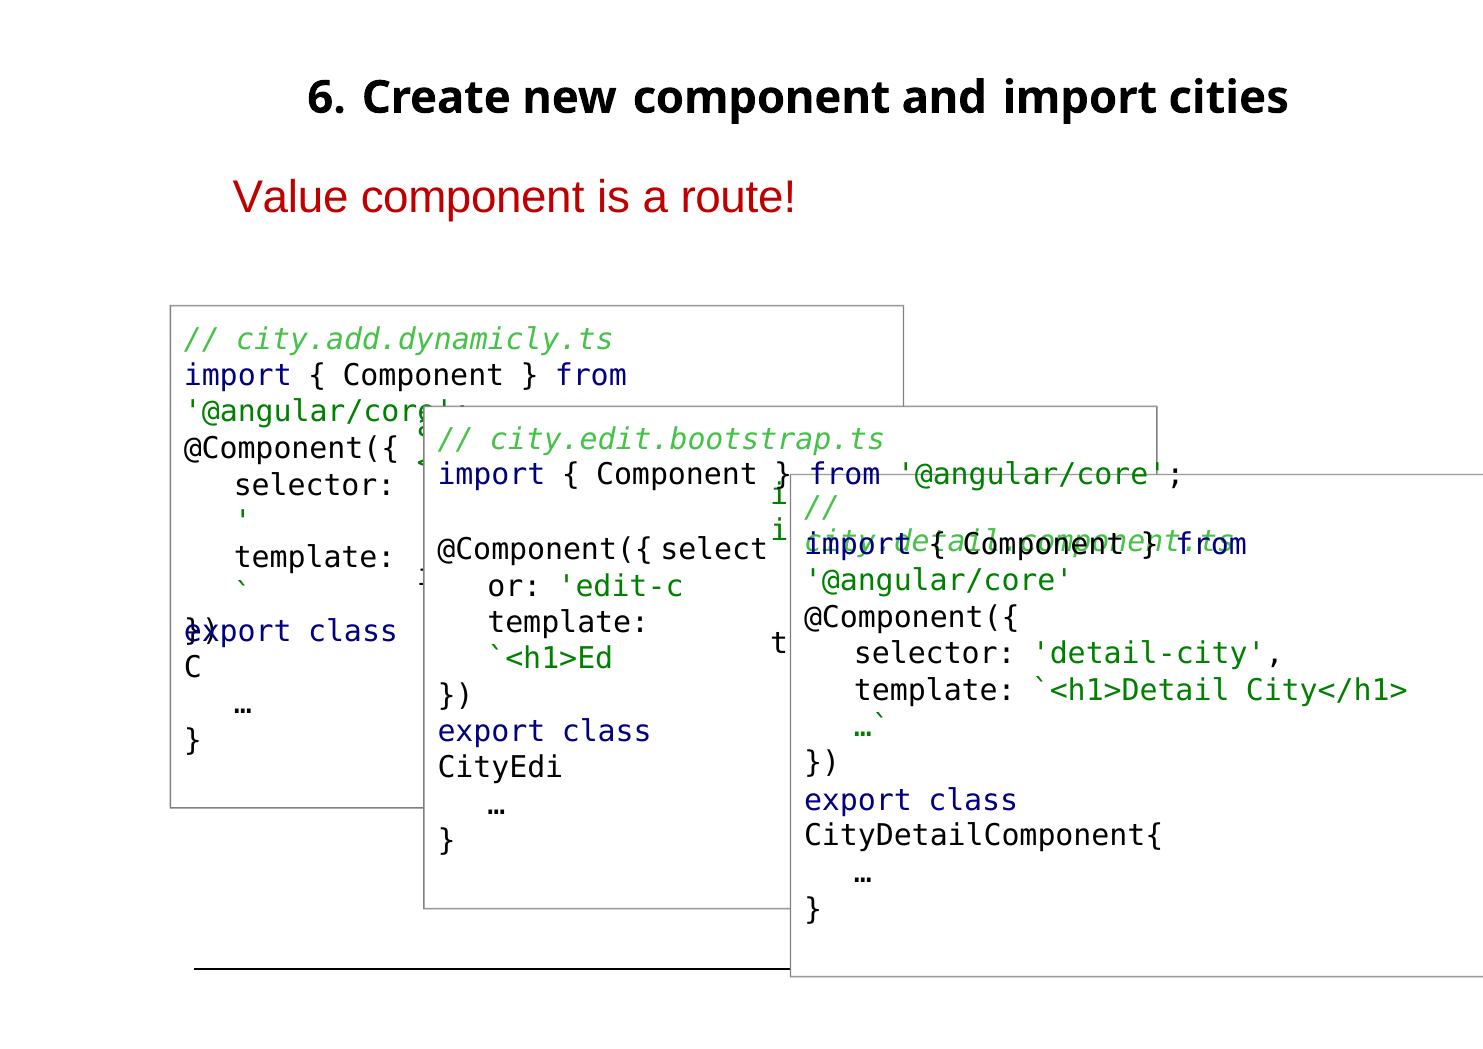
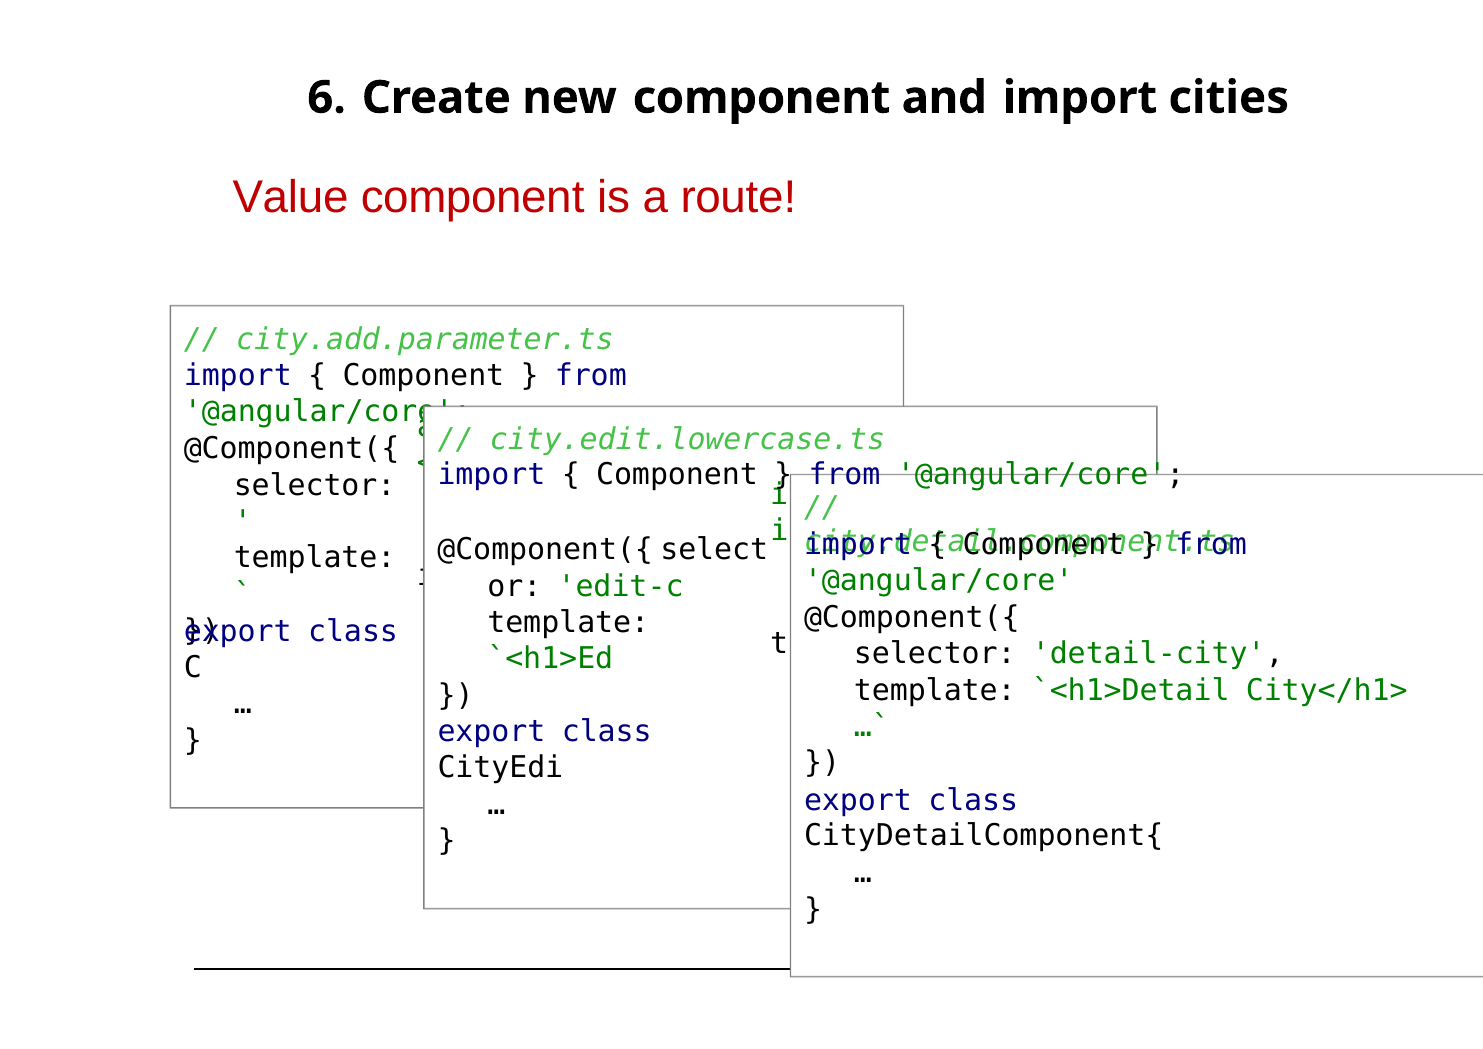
city.add.dynamicly.ts: city.add.dynamicly.ts -> city.add.parameter.ts
city.edit.bootstrap.ts: city.edit.bootstrap.ts -> city.edit.lowercase.ts
